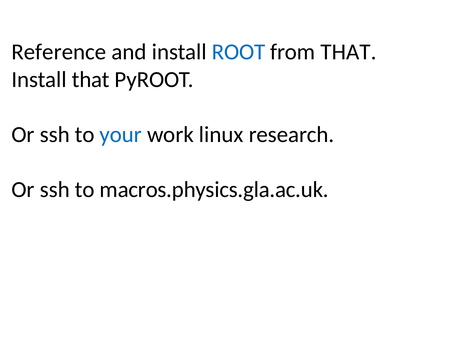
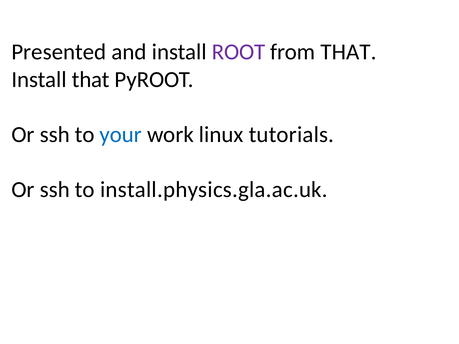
Reference: Reference -> Presented
ROOT colour: blue -> purple
research: research -> tutorials
macros.physics.gla.ac.uk: macros.physics.gla.ac.uk -> install.physics.gla.ac.uk
